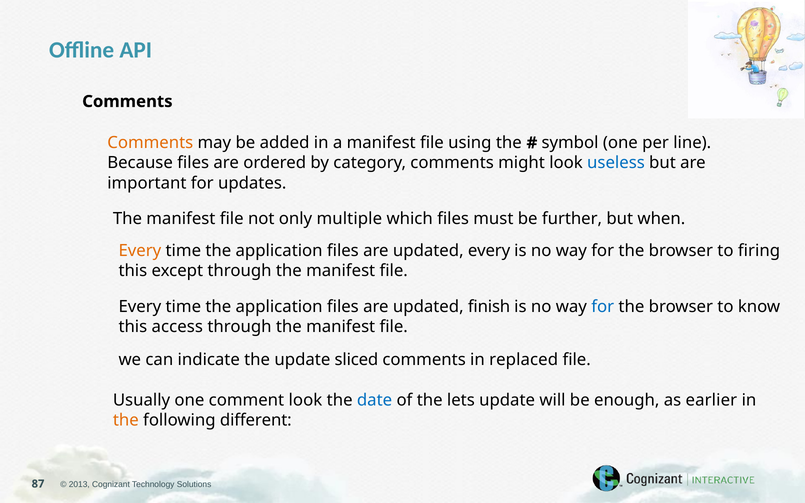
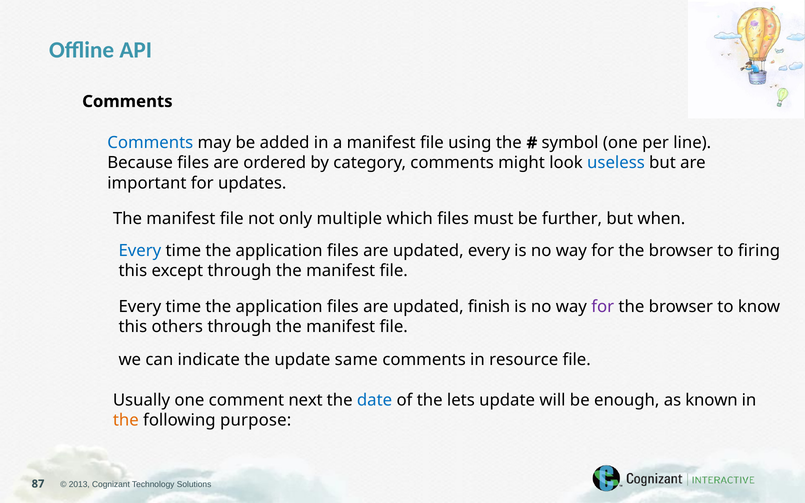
Comments at (150, 143) colour: orange -> blue
Every at (140, 251) colour: orange -> blue
for at (603, 307) colour: blue -> purple
access: access -> others
sliced: sliced -> same
replaced: replaced -> resource
comment look: look -> next
earlier: earlier -> known
different: different -> purpose
